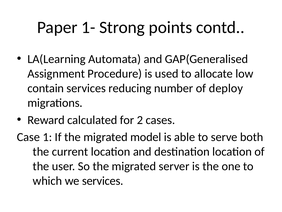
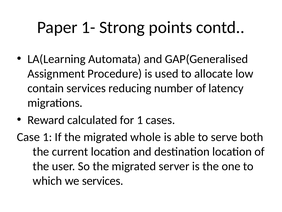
deploy: deploy -> latency
for 2: 2 -> 1
model: model -> whole
